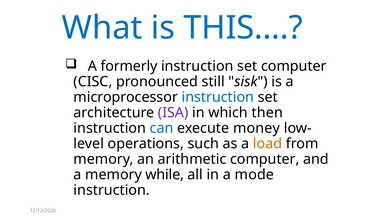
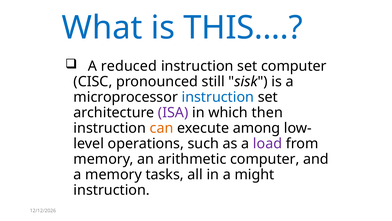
formerly: formerly -> reduced
can colour: blue -> orange
money: money -> among
load colour: orange -> purple
while: while -> tasks
mode: mode -> might
